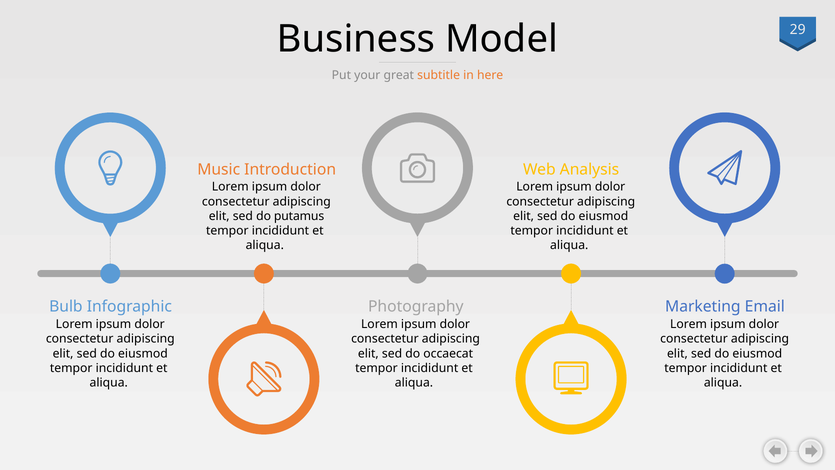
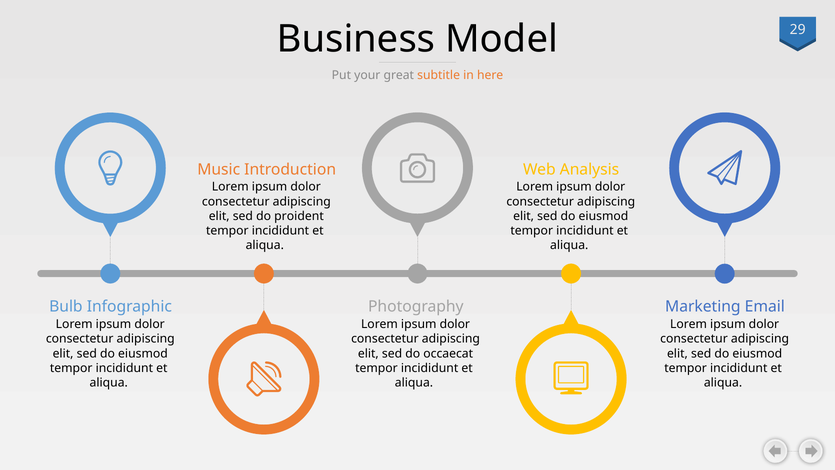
putamus: putamus -> proident
